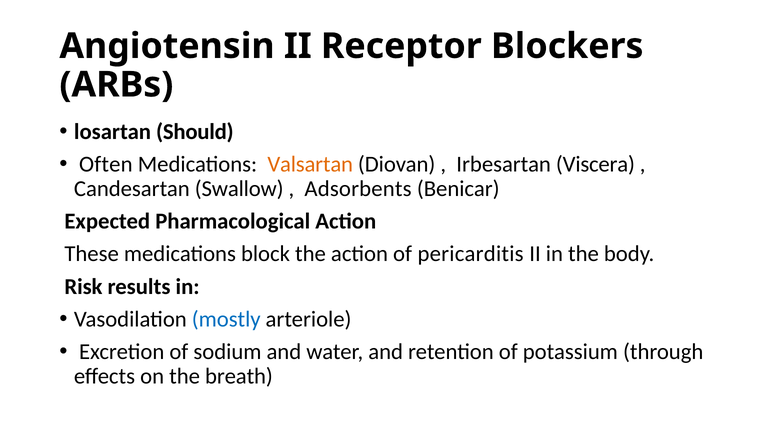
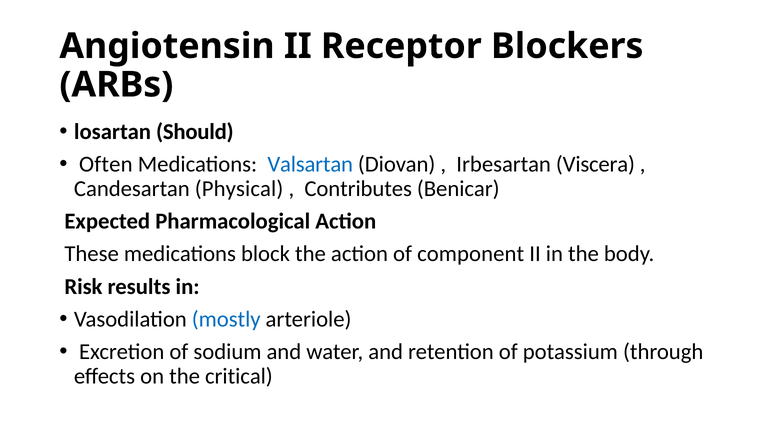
Valsartan colour: orange -> blue
Swallow: Swallow -> Physical
Adsorbents: Adsorbents -> Contributes
pericarditis: pericarditis -> component
breath: breath -> critical
